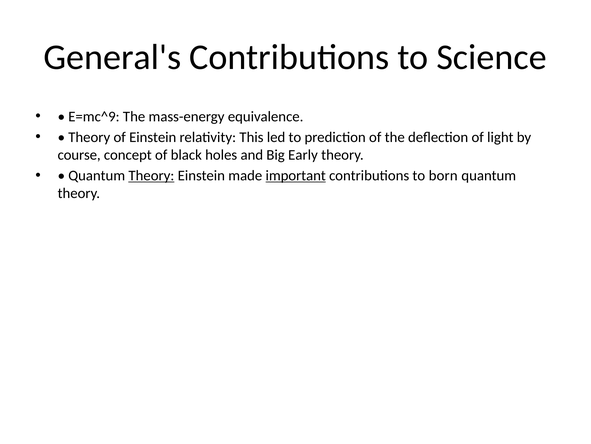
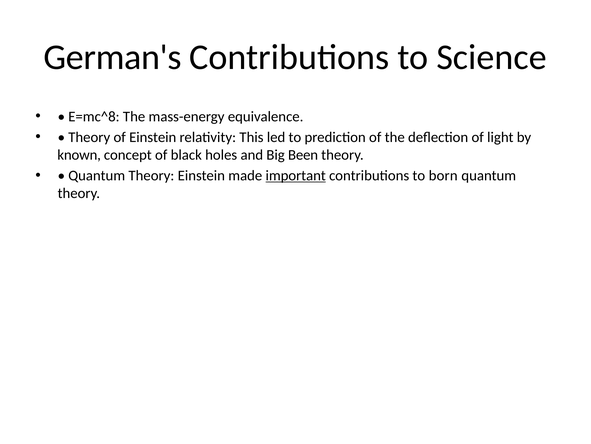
General's: General's -> German's
E=mc^9: E=mc^9 -> E=mc^8
course: course -> known
Early: Early -> Been
Theory at (151, 175) underline: present -> none
